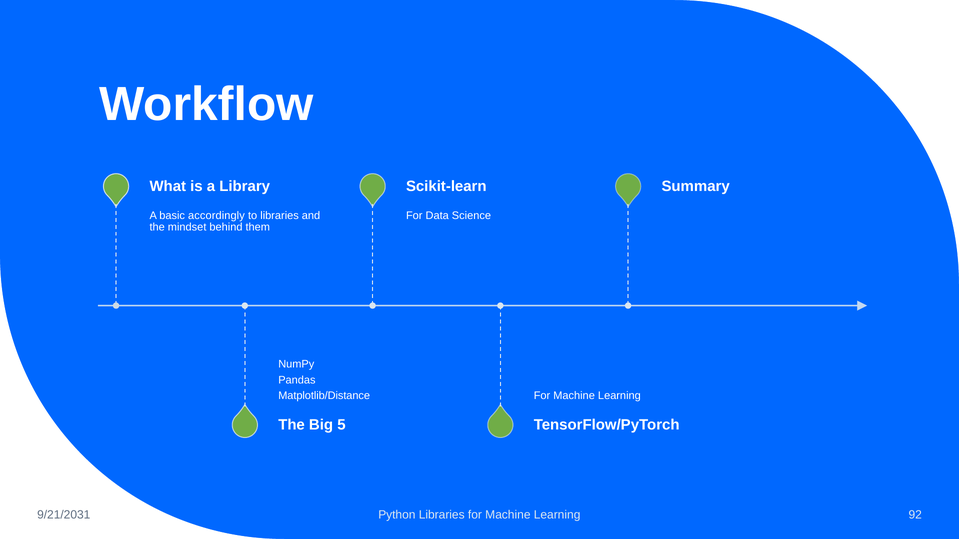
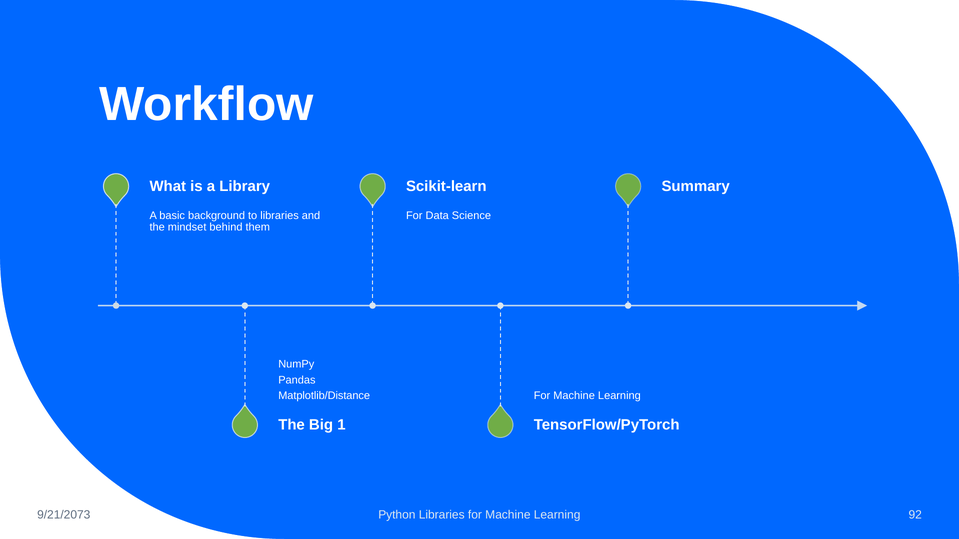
accordingly: accordingly -> background
5: 5 -> 1
9/21/2031: 9/21/2031 -> 9/21/2073
